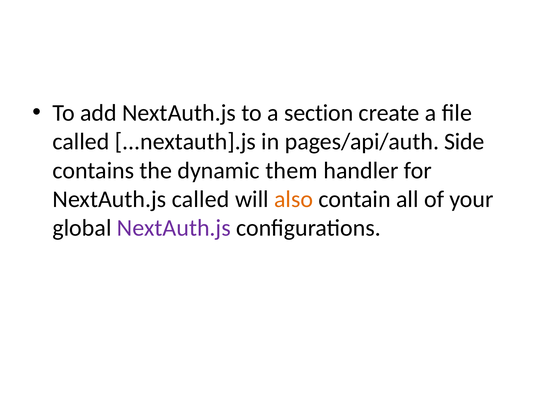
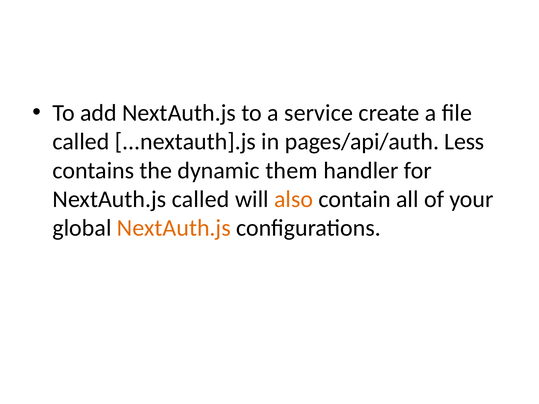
section: section -> service
Side: Side -> Less
NextAuth.js at (174, 228) colour: purple -> orange
